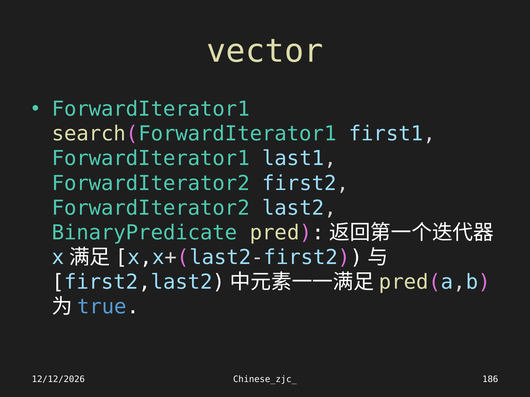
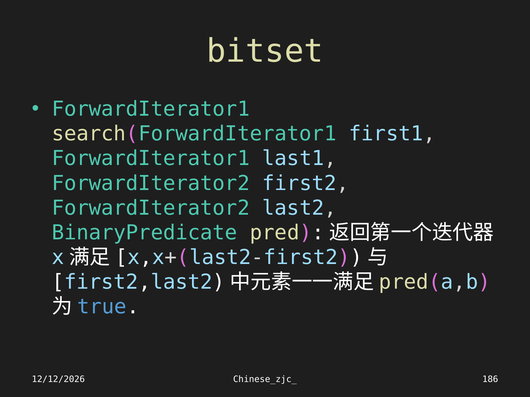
vector: vector -> bitset
